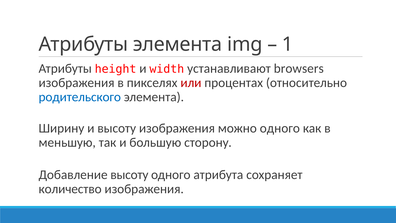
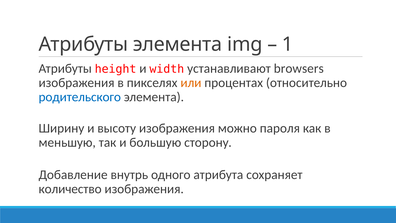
или colour: red -> orange
можно одного: одного -> пароля
Добавление высоту: высоту -> внутрь
